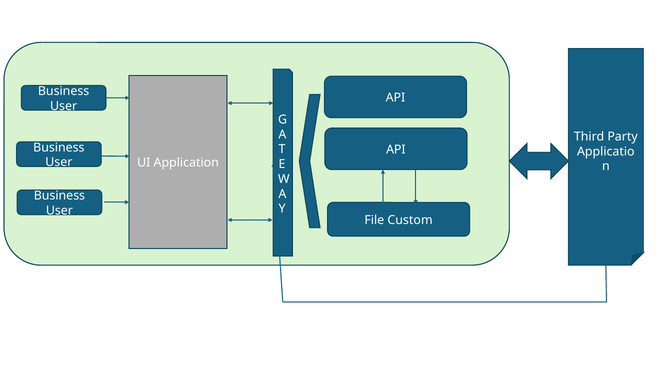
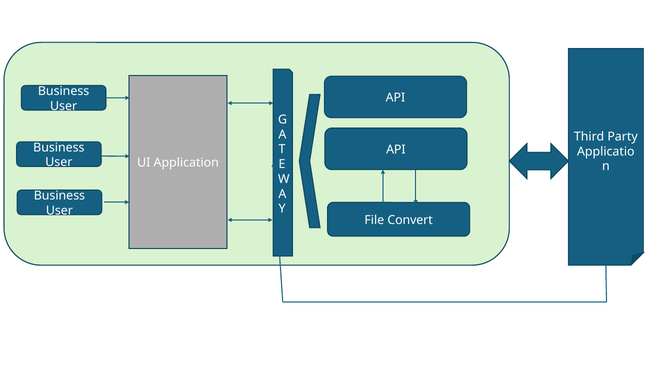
Custom: Custom -> Convert
